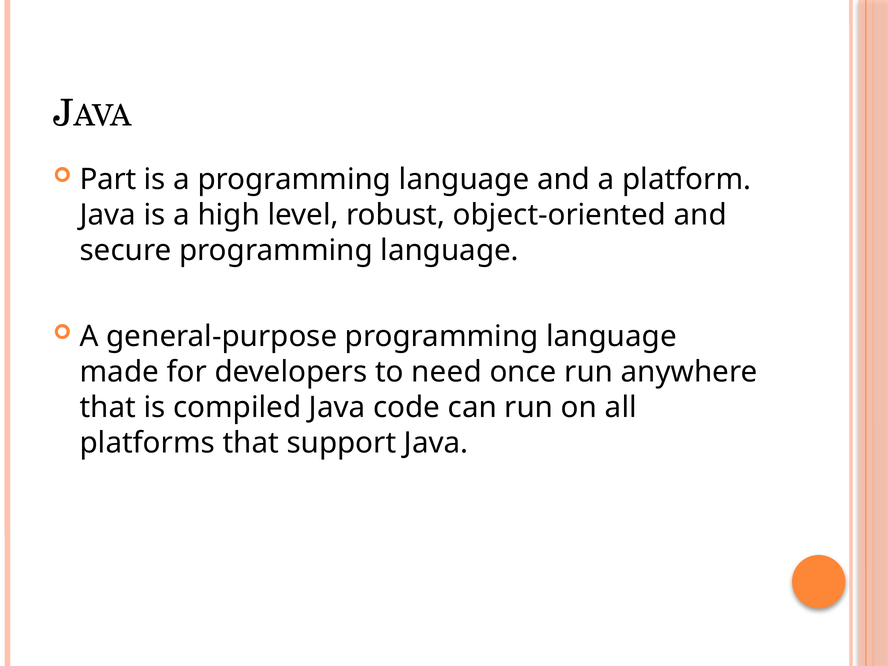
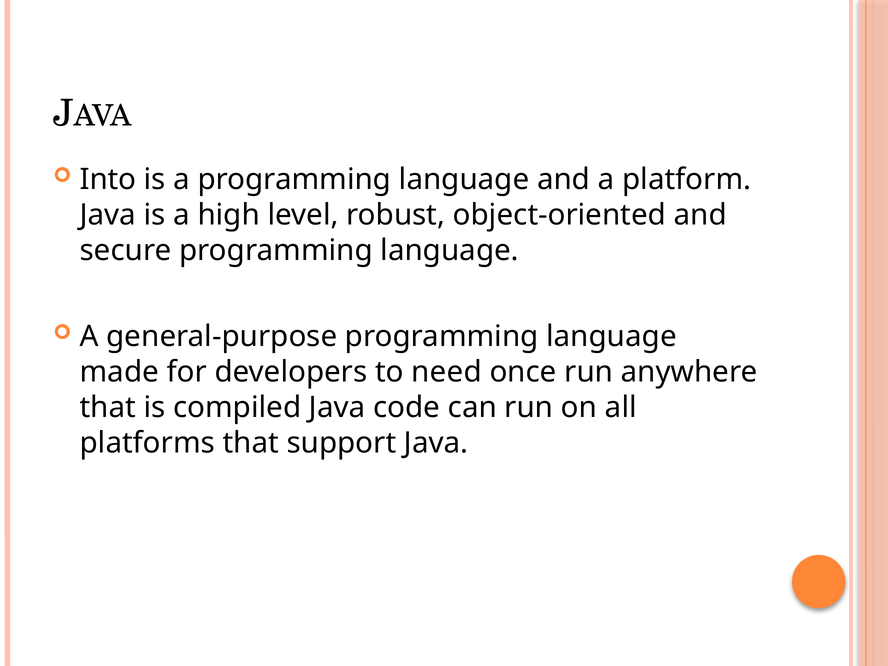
Part: Part -> Into
